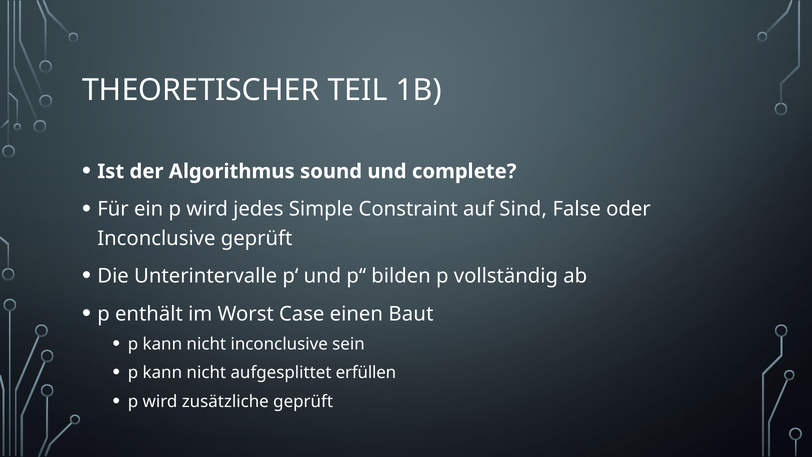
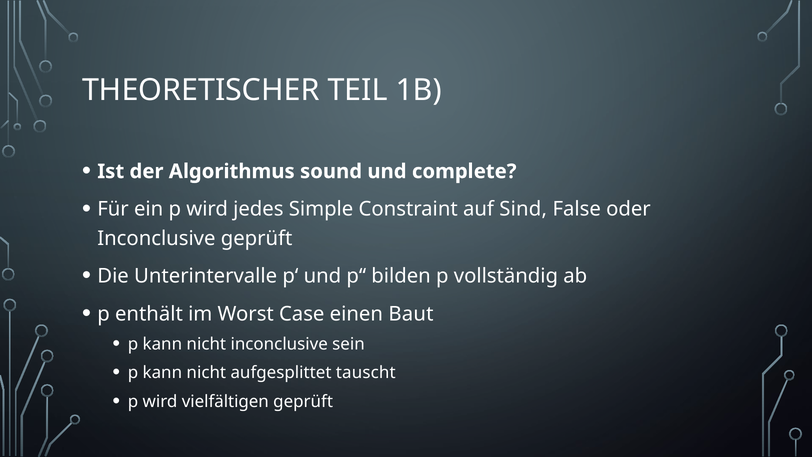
erfüllen: erfüllen -> tauscht
zusätzliche: zusätzliche -> vielfältigen
